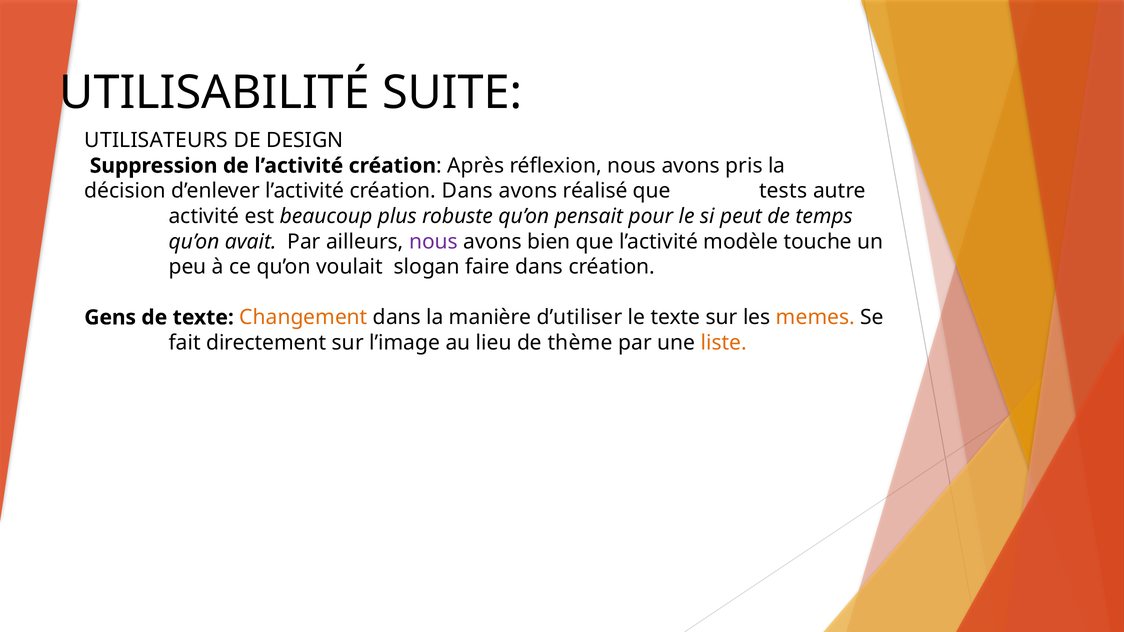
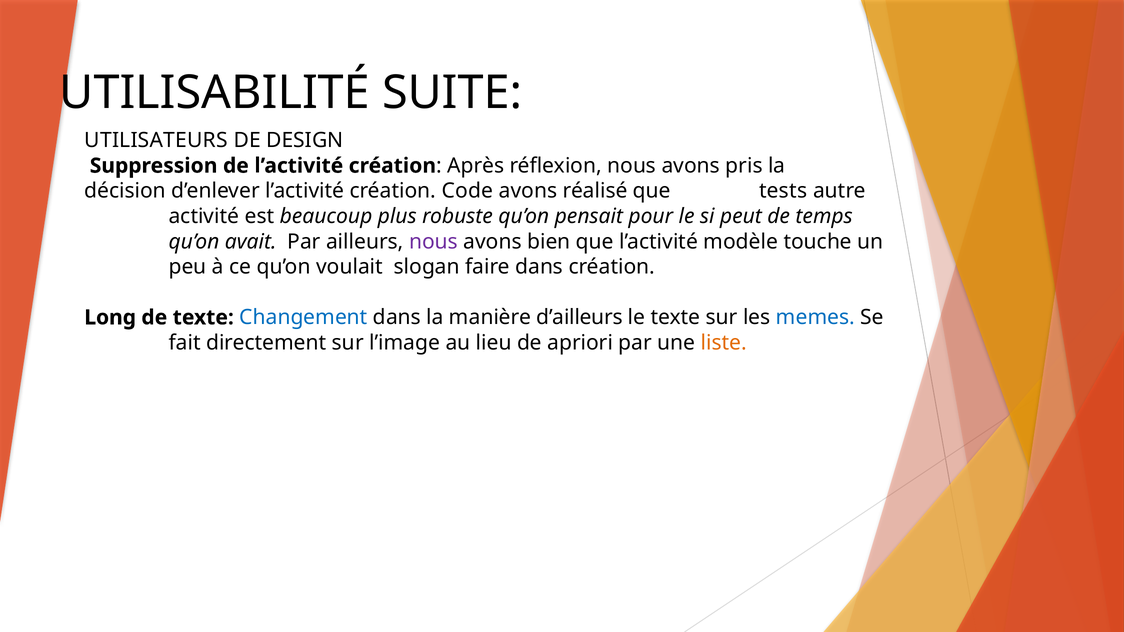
création Dans: Dans -> Code
Gens: Gens -> Long
Changement colour: orange -> blue
d’utiliser: d’utiliser -> d’ailleurs
memes colour: orange -> blue
thème: thème -> apriori
